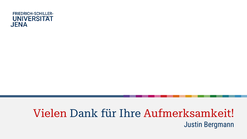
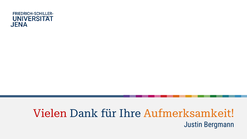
Aufmerksamkeit colour: red -> orange
